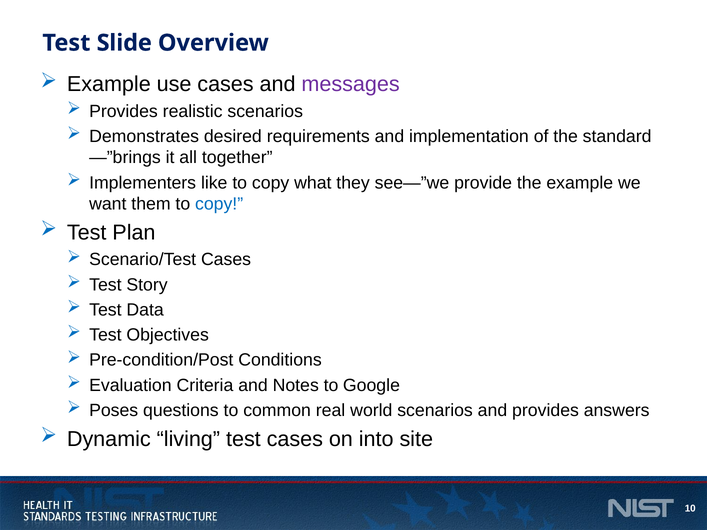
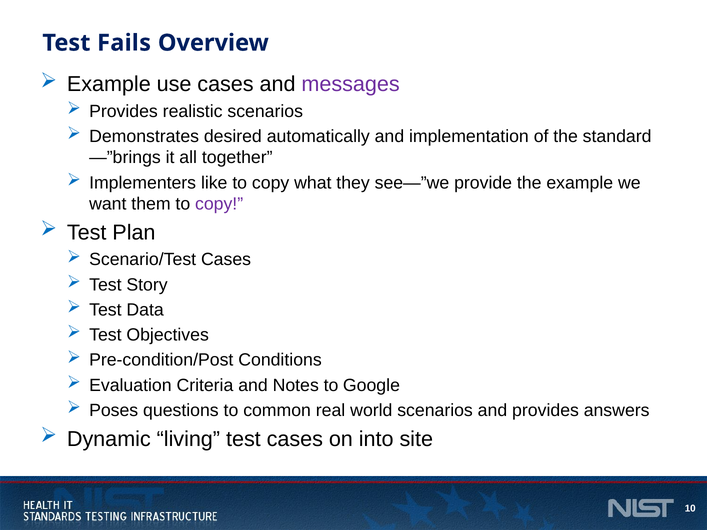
Slide: Slide -> Fails
requirements: requirements -> automatically
copy at (219, 204) colour: blue -> purple
